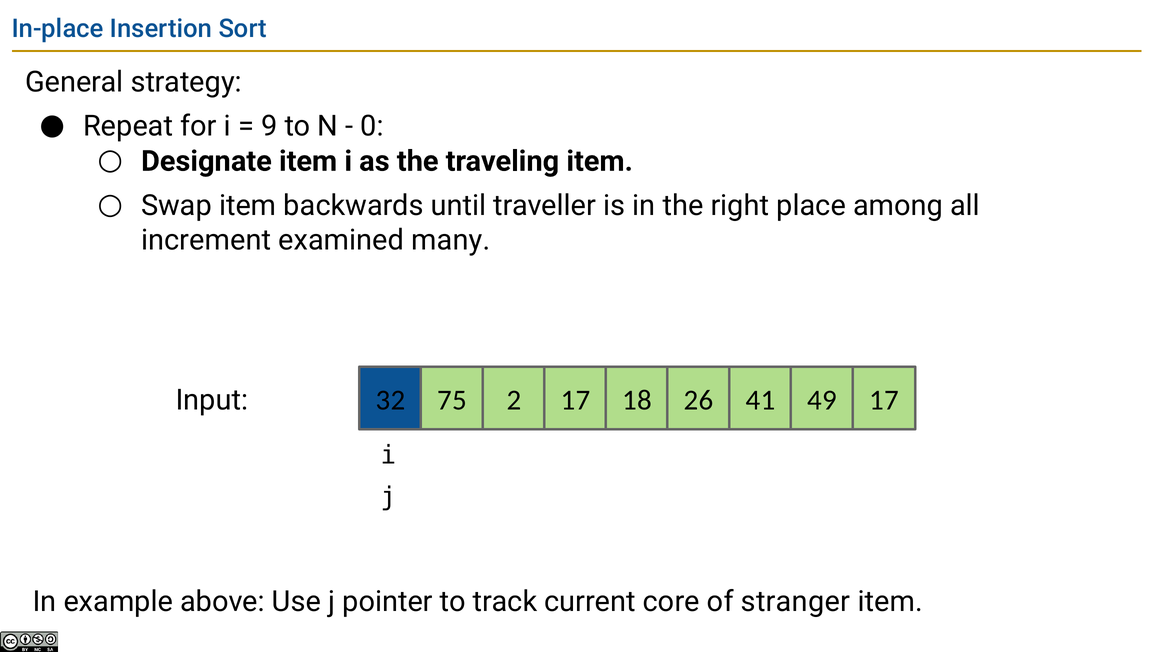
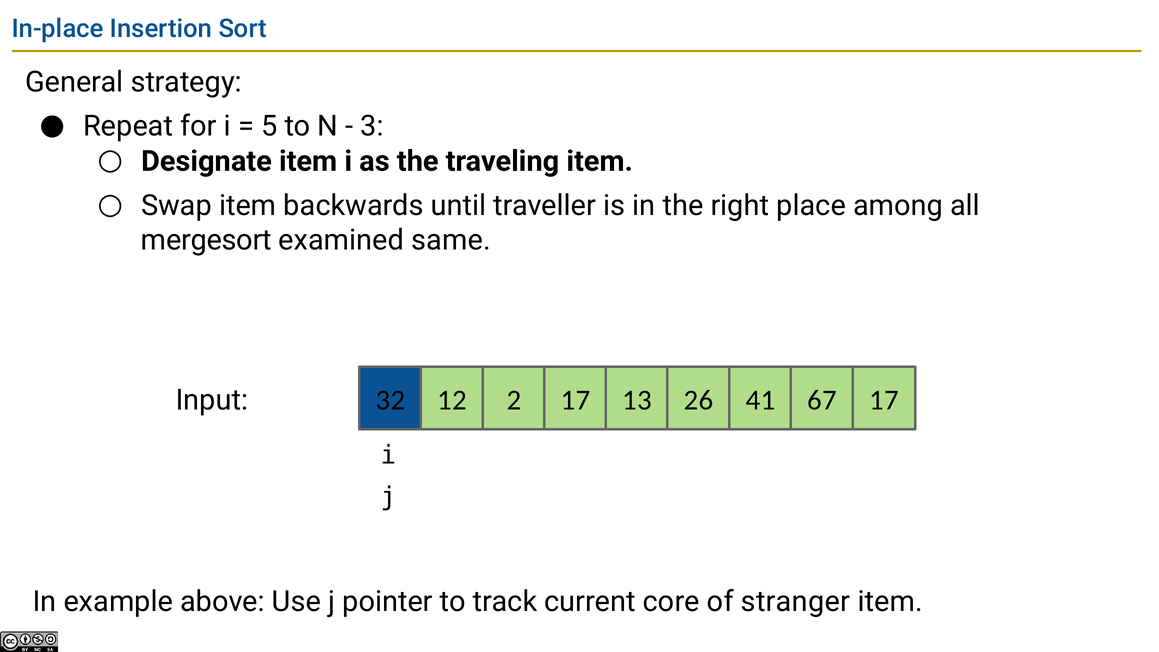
9: 9 -> 5
0: 0 -> 3
increment: increment -> mergesort
many: many -> same
75: 75 -> 12
18: 18 -> 13
49: 49 -> 67
